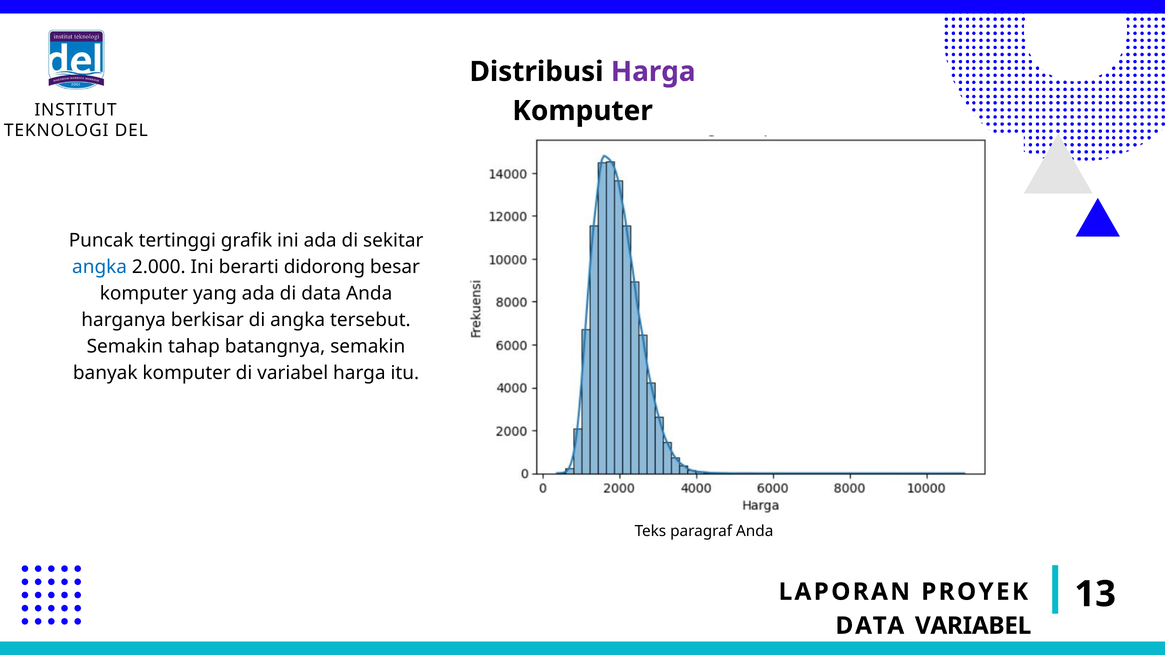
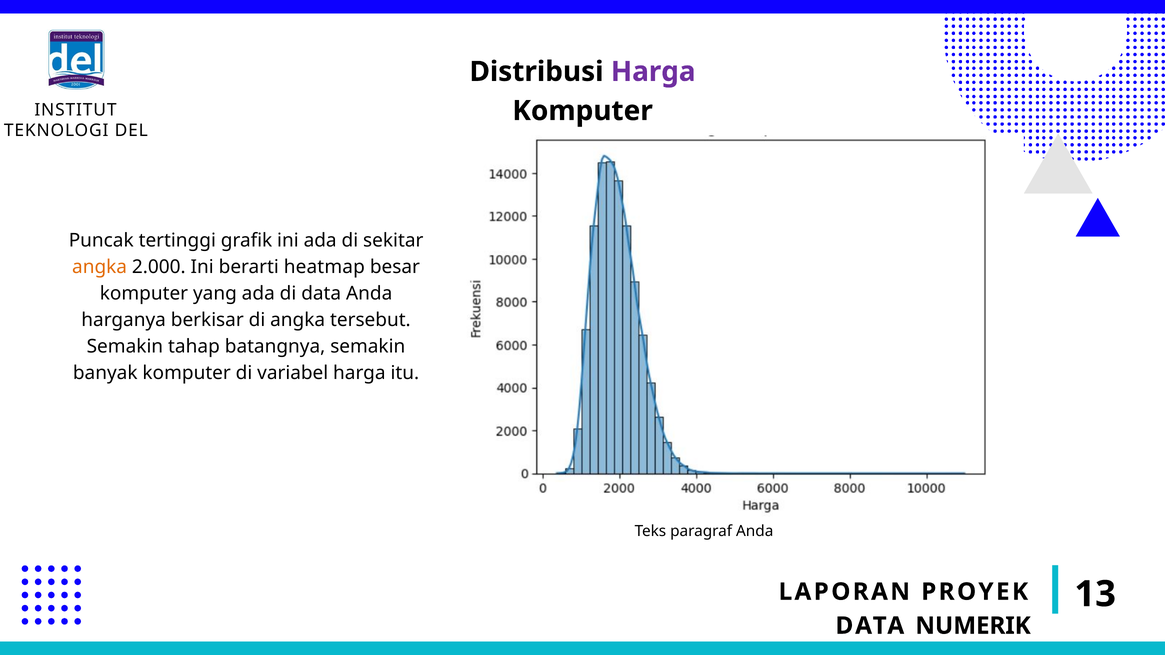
angka at (100, 267) colour: blue -> orange
didorong: didorong -> heatmap
DATA VARIABEL: VARIABEL -> NUMERIK
